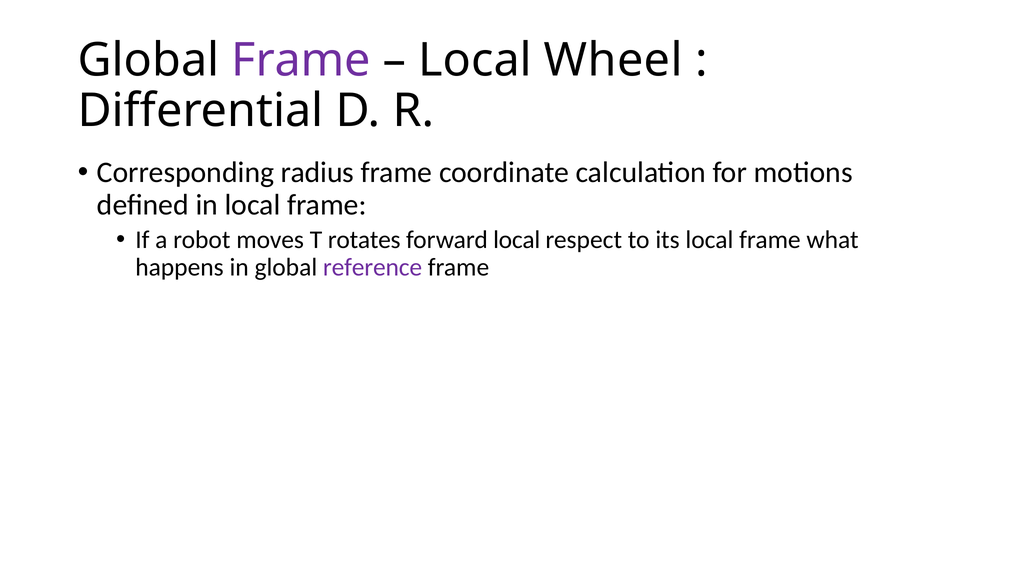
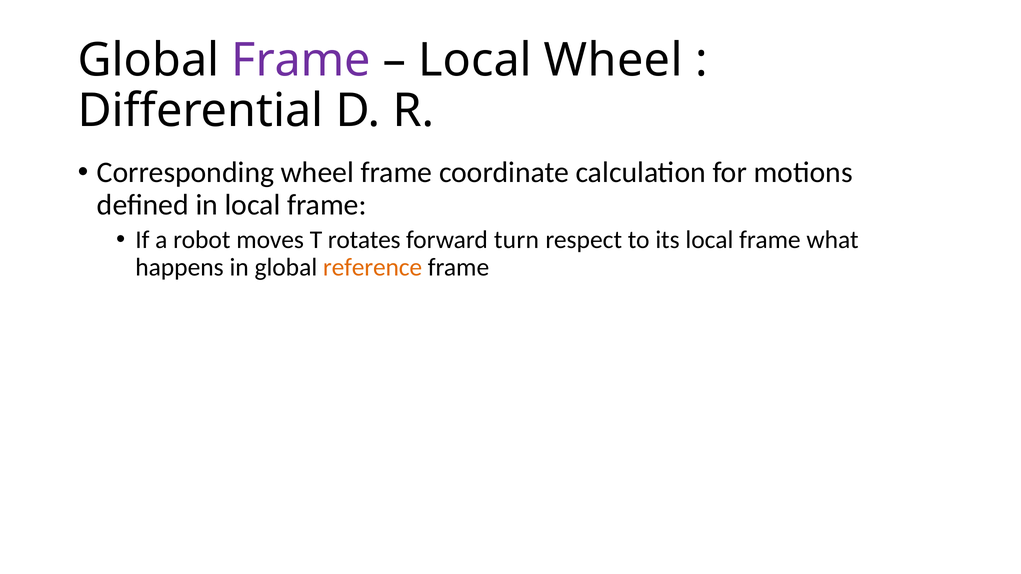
Corresponding radius: radius -> wheel
forward local: local -> turn
reference colour: purple -> orange
